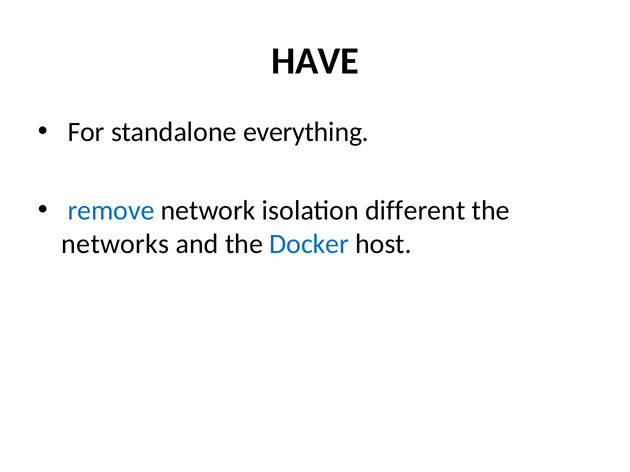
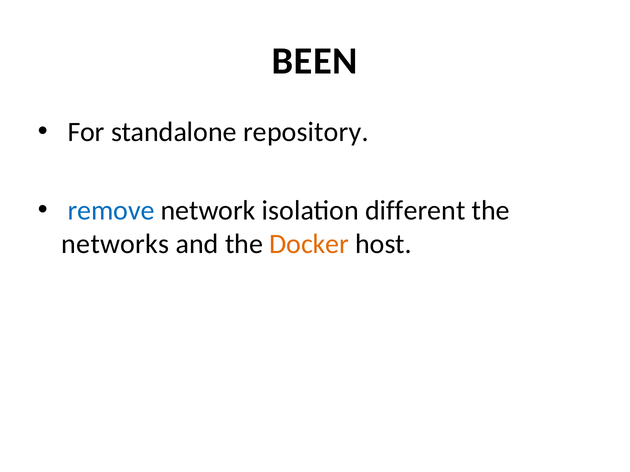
HAVE: HAVE -> BEEN
everything: everything -> repository
Docker colour: blue -> orange
